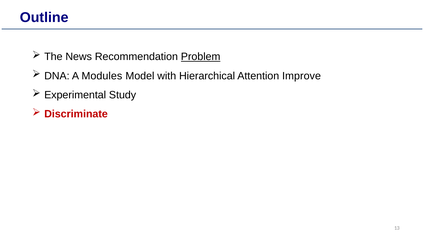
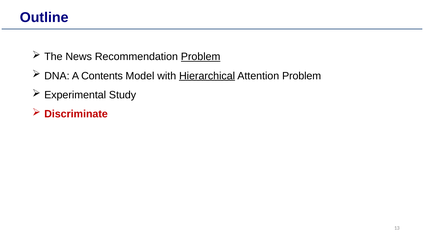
Modules: Modules -> Contents
Hierarchical underline: none -> present
Attention Improve: Improve -> Problem
